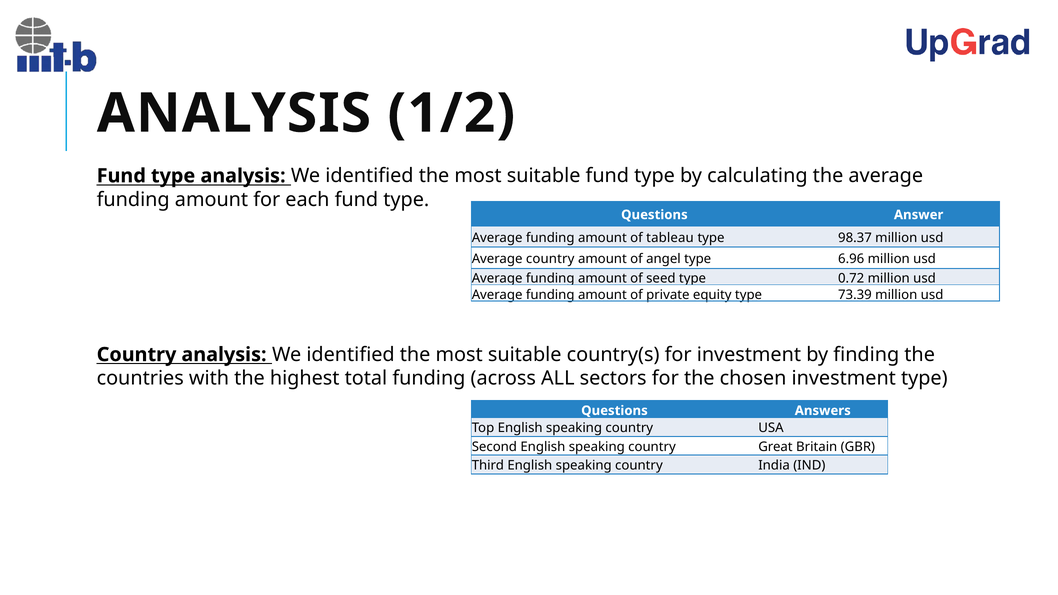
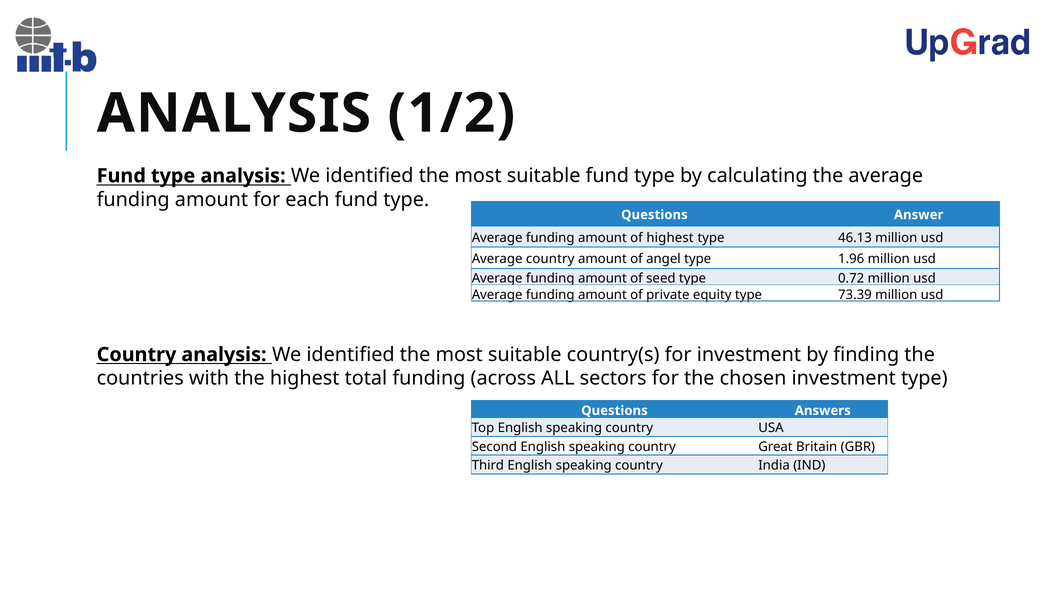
of tableau: tableau -> highest
98.37: 98.37 -> 46.13
6.96: 6.96 -> 1.96
